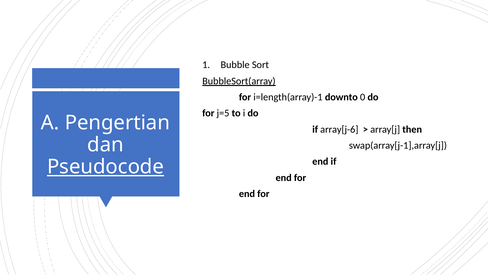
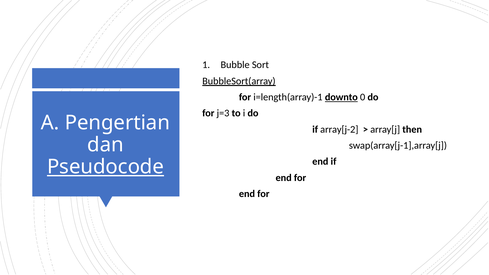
downto underline: none -> present
j=5: j=5 -> j=3
array[j-6: array[j-6 -> array[j-2
